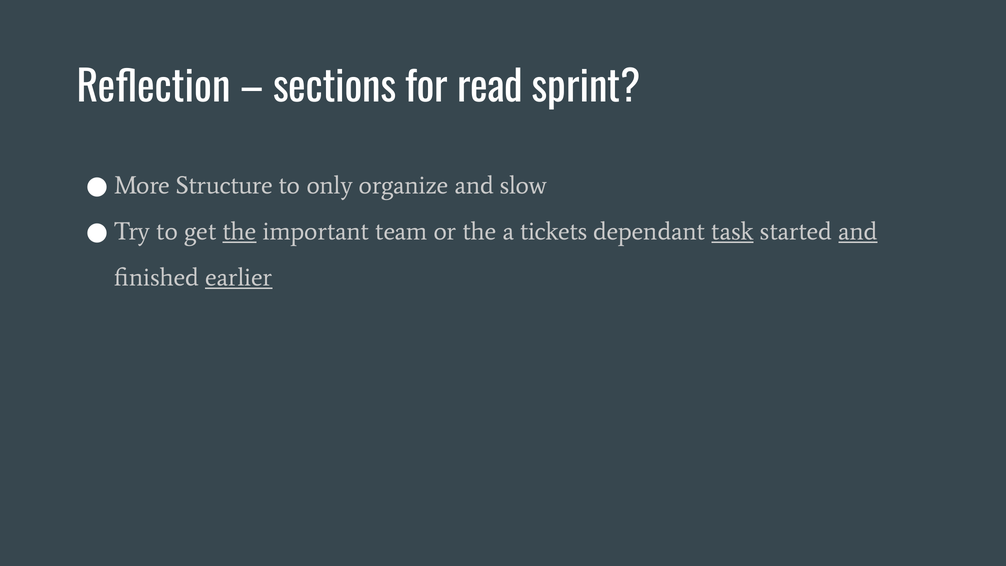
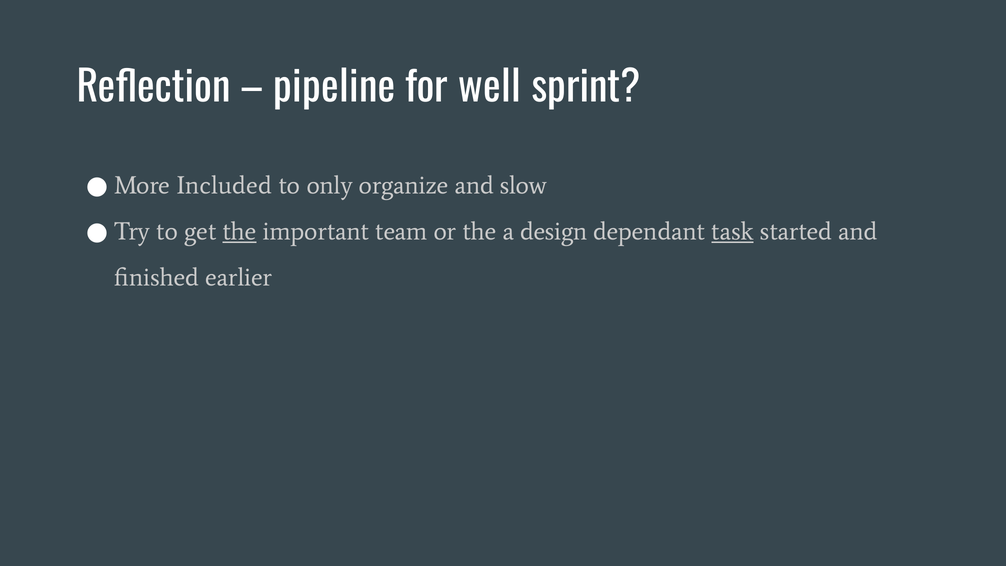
sections: sections -> pipeline
read: read -> well
Structure: Structure -> Included
tickets: tickets -> design
and at (858, 231) underline: present -> none
earlier underline: present -> none
